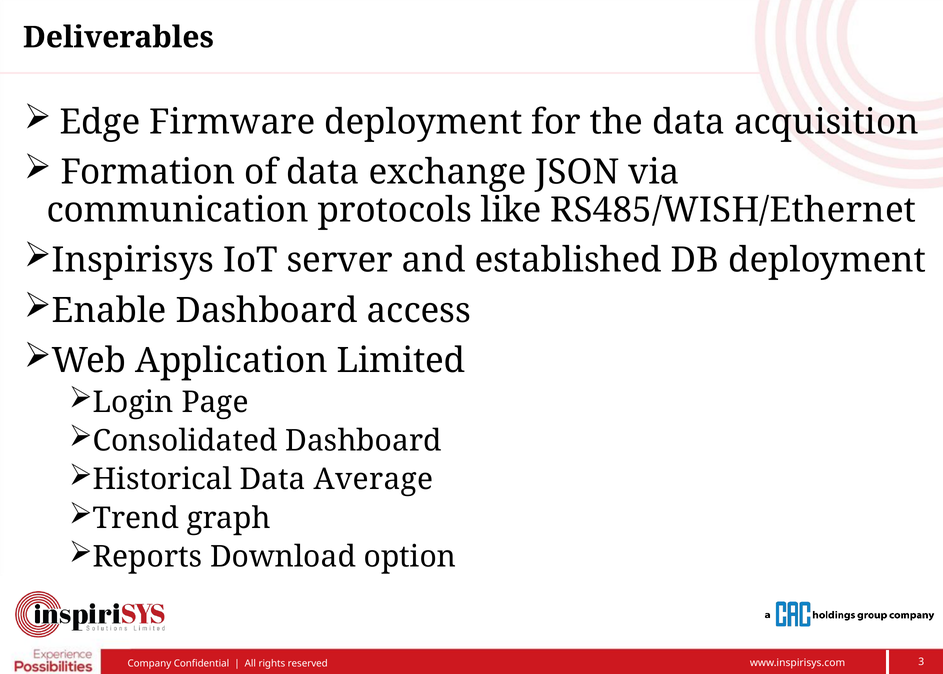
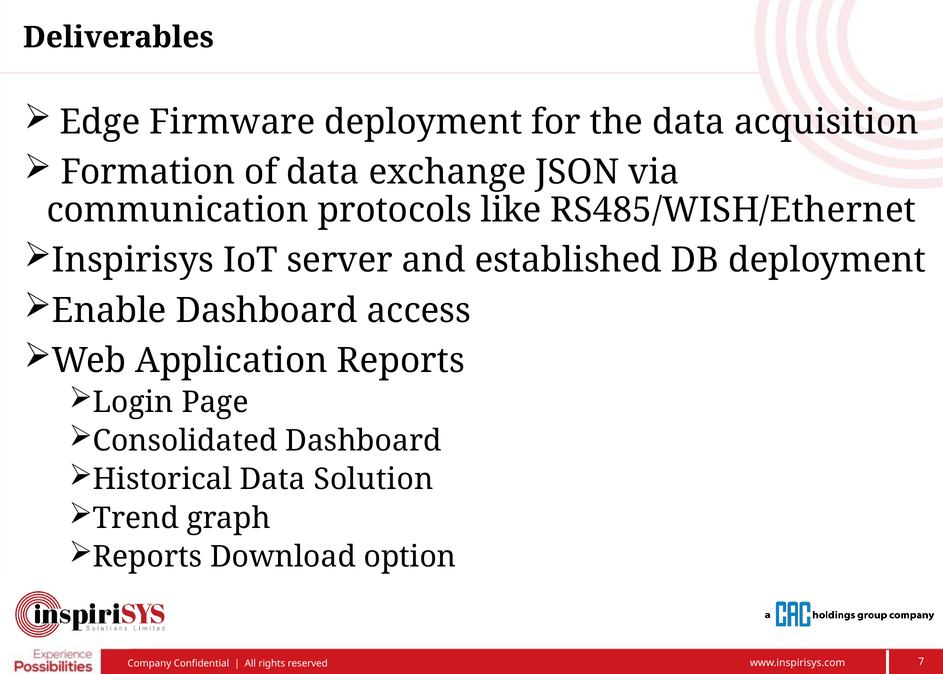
Application Limited: Limited -> Reports
Average: Average -> Solution
3: 3 -> 7
